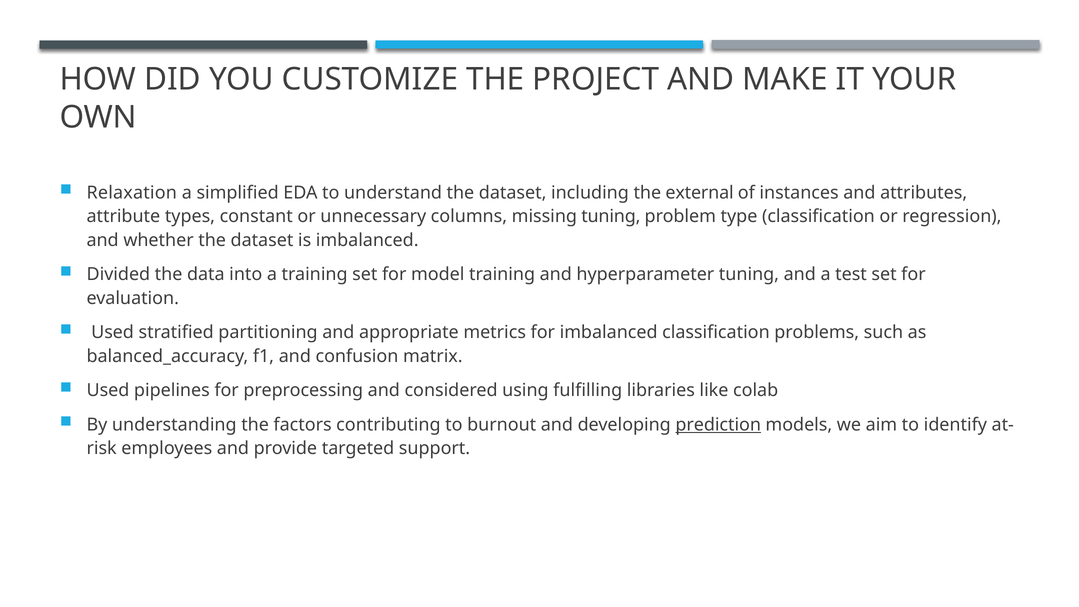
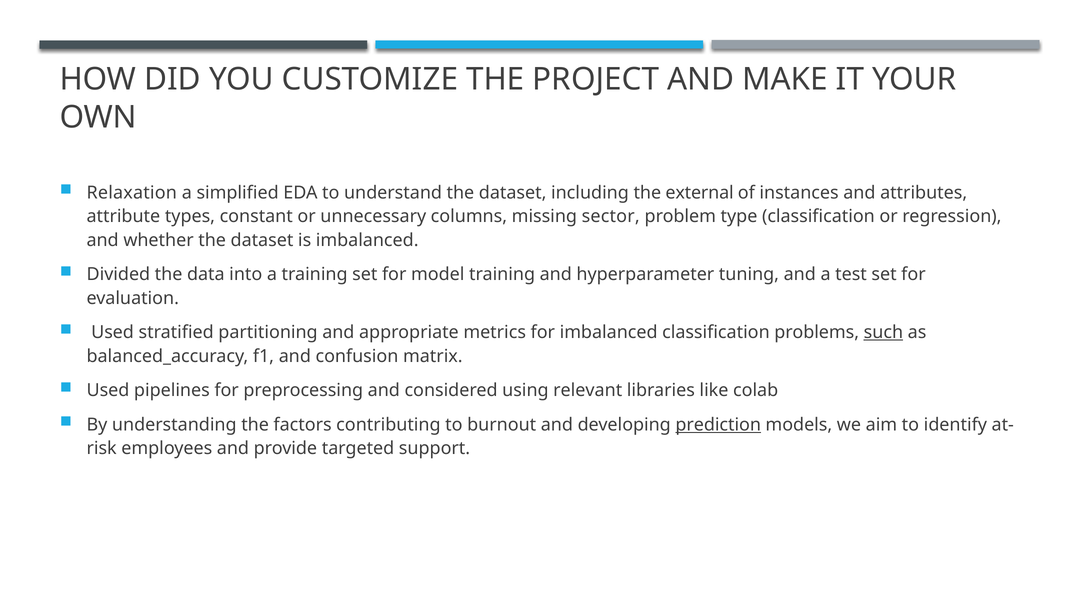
missing tuning: tuning -> sector
such underline: none -> present
fulfilling: fulfilling -> relevant
